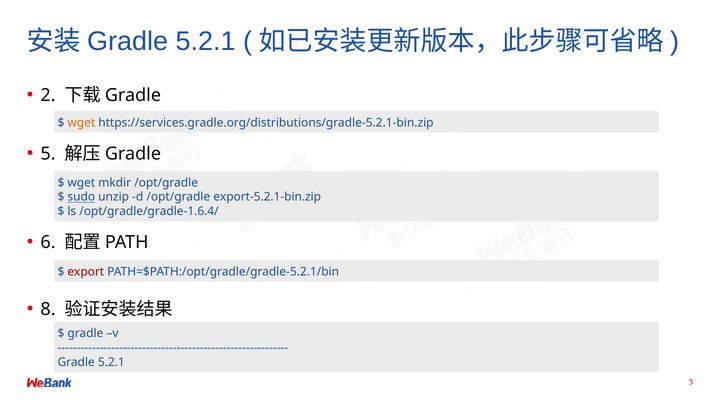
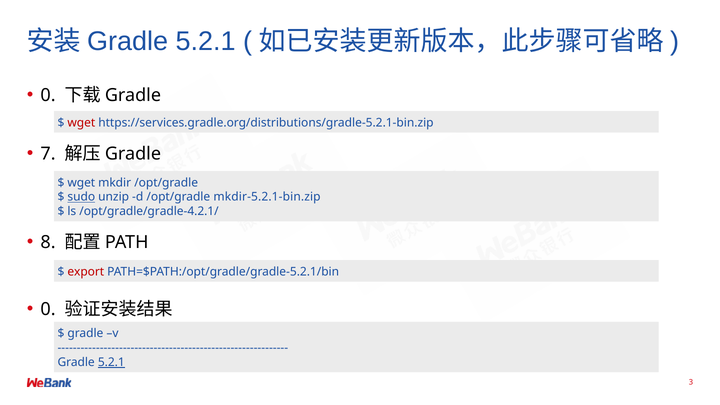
2 at (48, 95): 2 -> 0
wget at (81, 123) colour: orange -> red
5: 5 -> 7
export-5.2.1-bin.zip: export-5.2.1-bin.zip -> mkdir-5.2.1-bin.zip
/opt/gradle/gradle-1.6.4/: /opt/gradle/gradle-1.6.4/ -> /opt/gradle/gradle-4.2.1/
6: 6 -> 8
8 at (48, 309): 8 -> 0
5.2.1 at (111, 362) underline: none -> present
